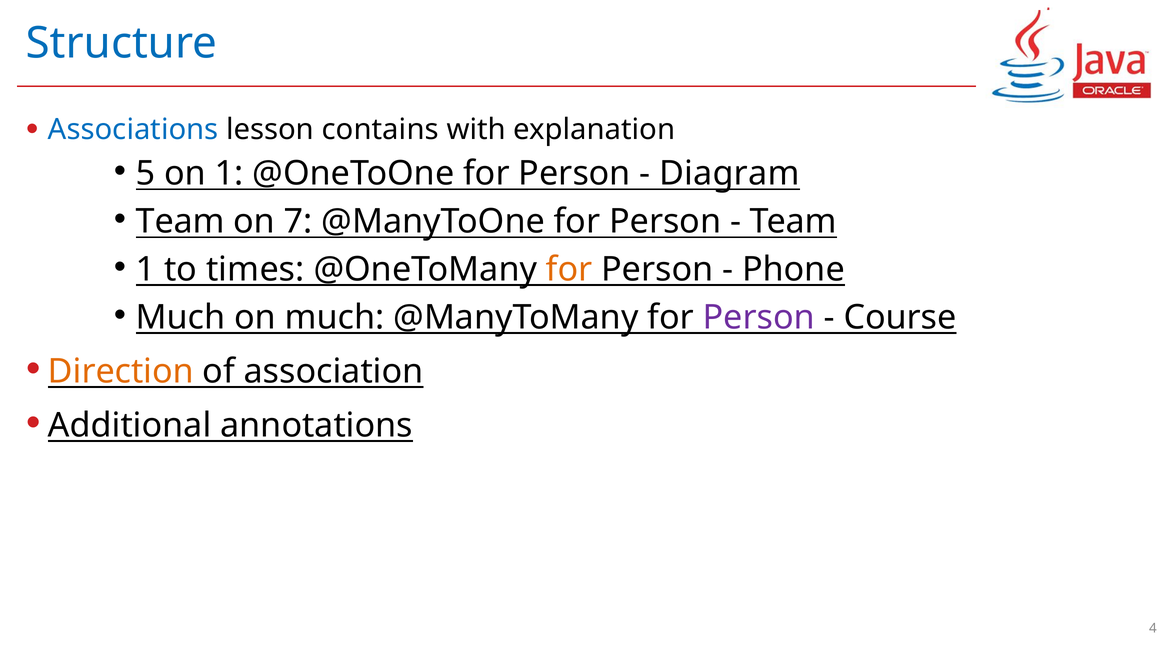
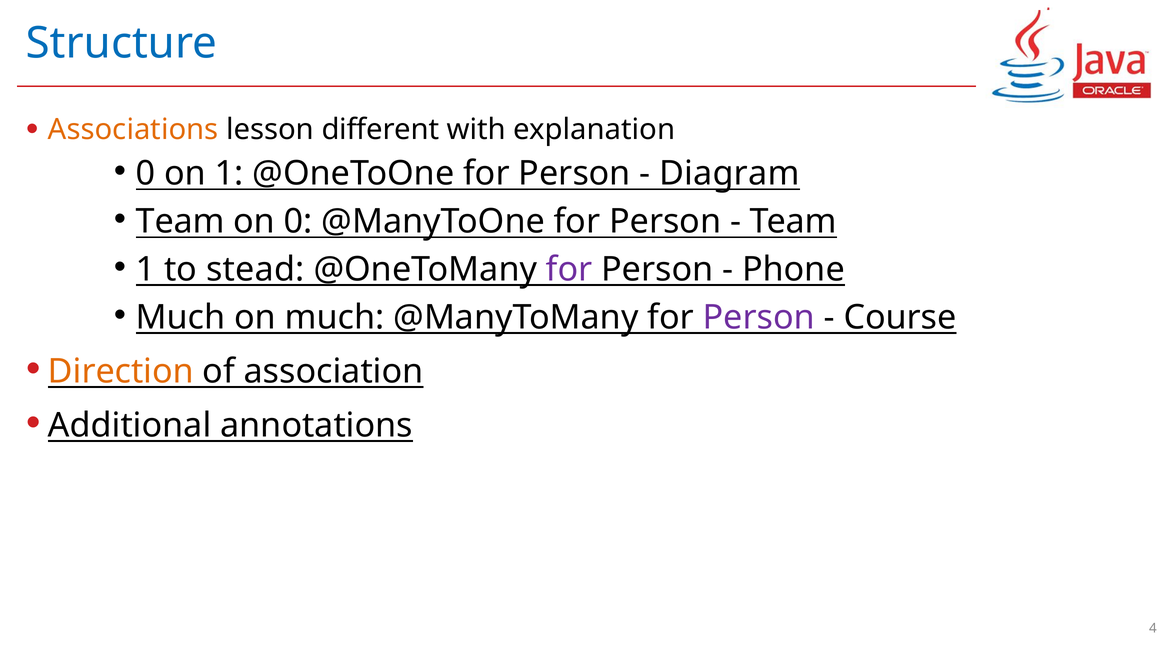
Associations colour: blue -> orange
contains: contains -> different
5 at (146, 174): 5 -> 0
on 7: 7 -> 0
times: times -> stead
for at (569, 270) colour: orange -> purple
